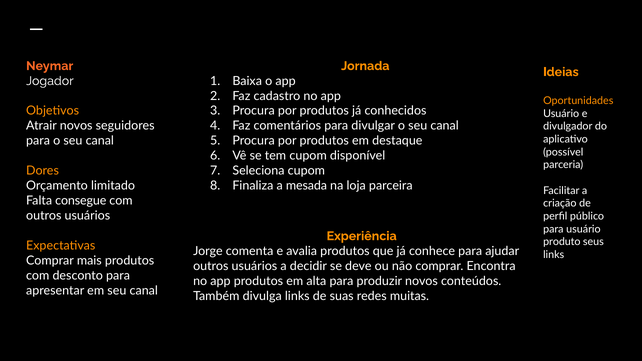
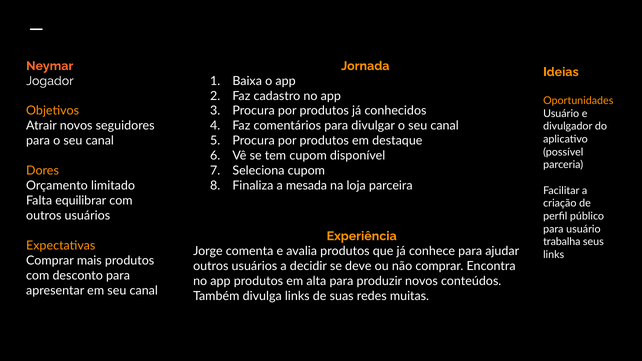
consegue: consegue -> equilibrar
produto: produto -> trabalha
